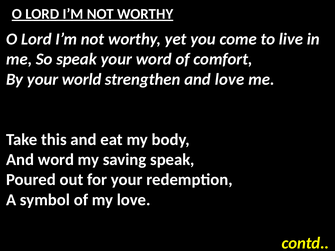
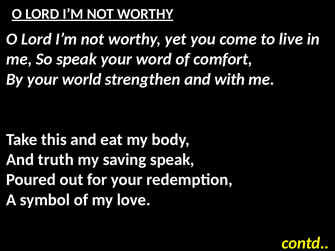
and love: love -> with
And word: word -> truth
